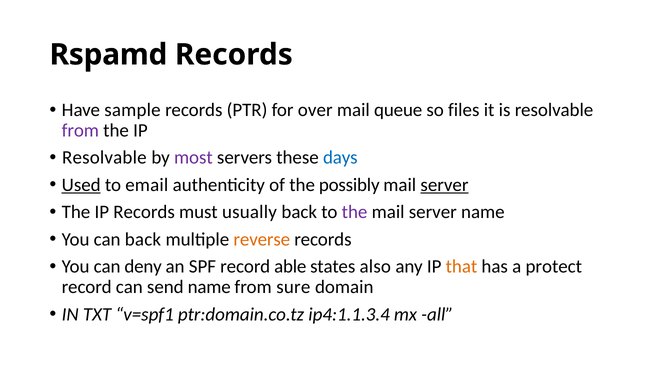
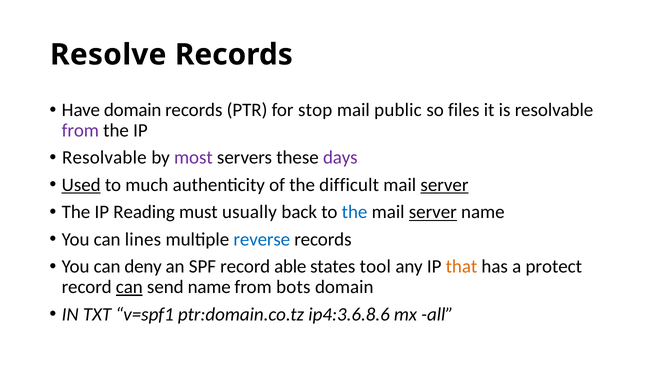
Rspamd: Rspamd -> Resolve
Have sample: sample -> domain
over: over -> stop
queue: queue -> public
days colour: blue -> purple
email: email -> much
possibly: possibly -> difficult
IP Records: Records -> Reading
the at (355, 212) colour: purple -> blue
server at (433, 212) underline: none -> present
can back: back -> lines
reverse colour: orange -> blue
also: also -> tool
can at (129, 287) underline: none -> present
sure: sure -> bots
ip4:1.1.3.4: ip4:1.1.3.4 -> ip4:3.6.8.6
